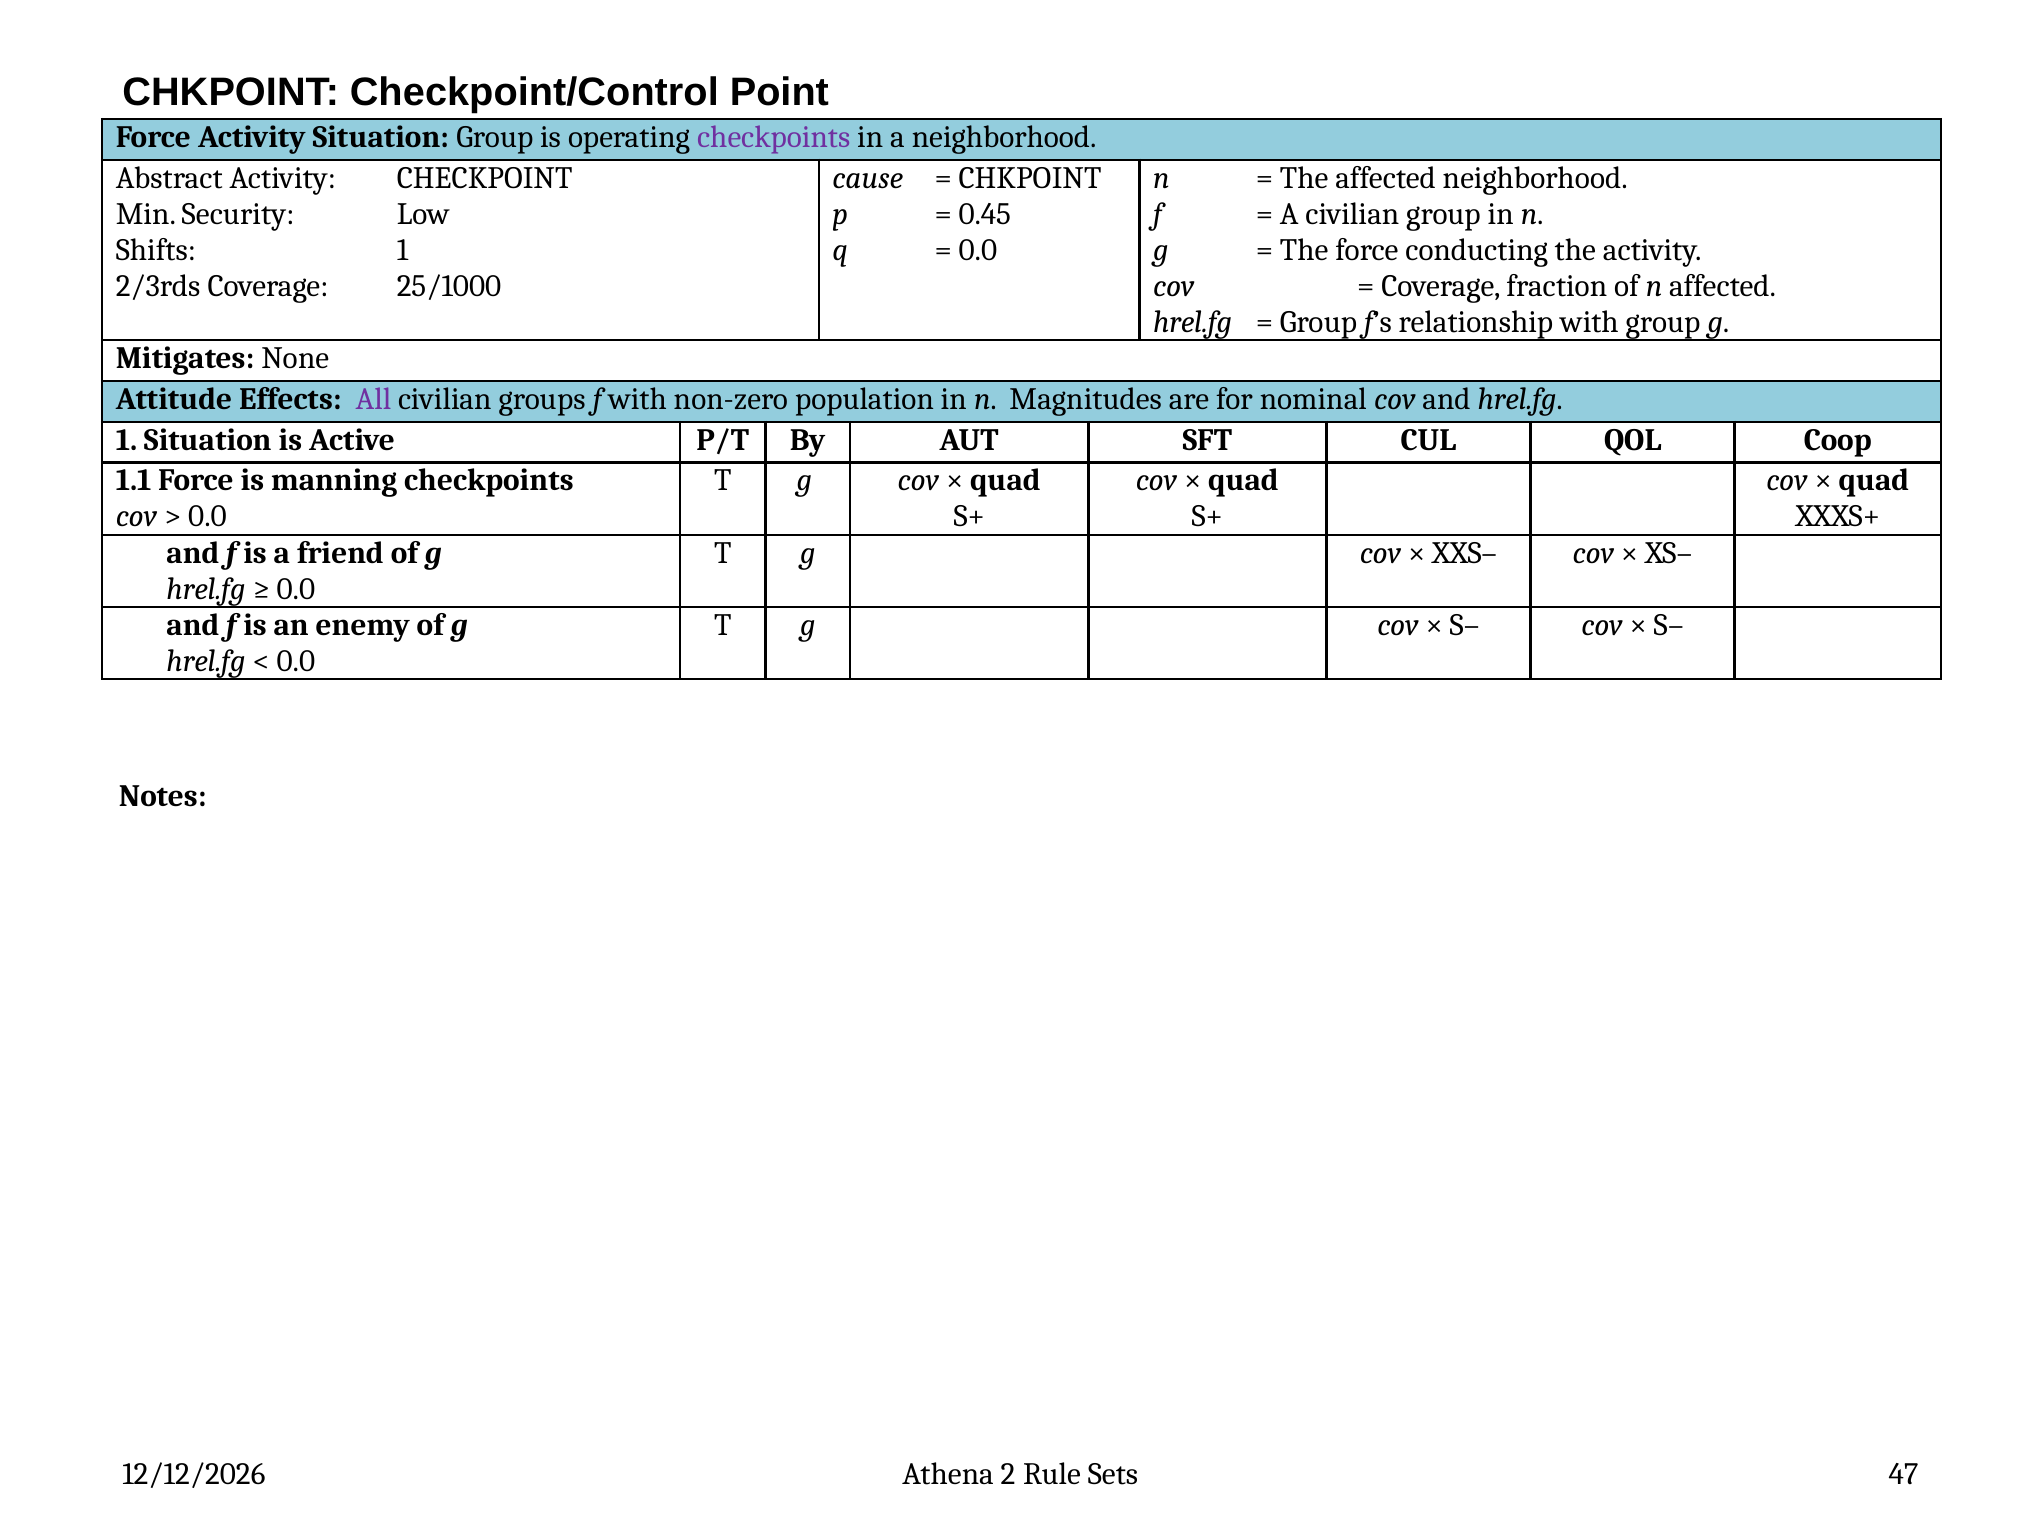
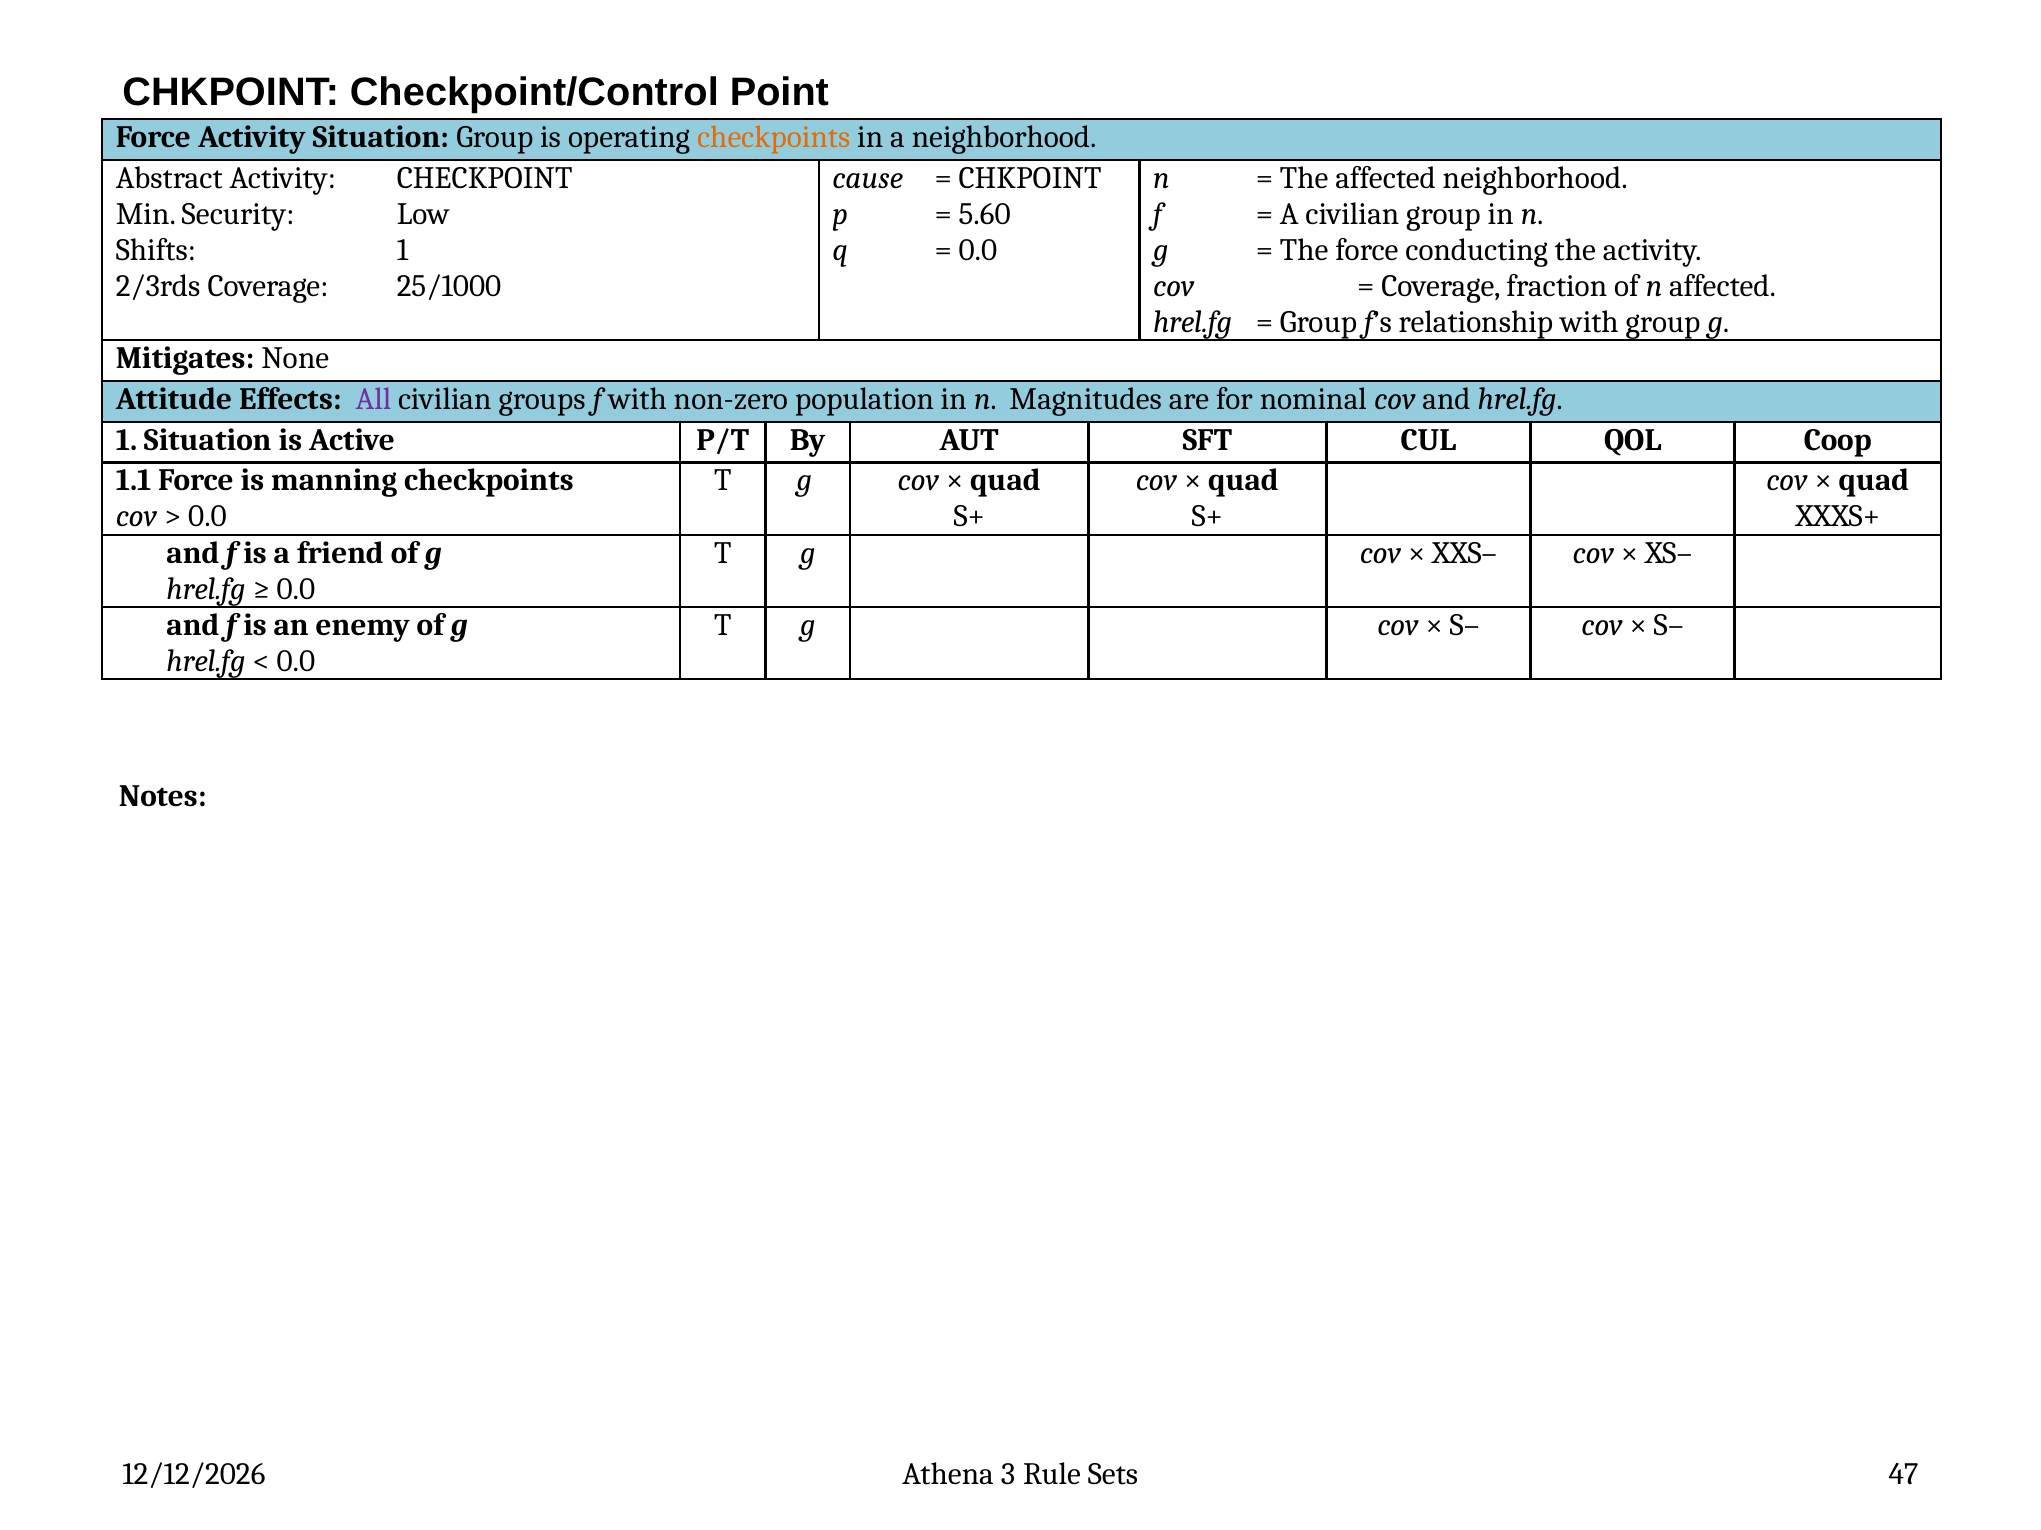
checkpoints at (774, 137) colour: purple -> orange
0.45: 0.45 -> 5.60
2: 2 -> 3
